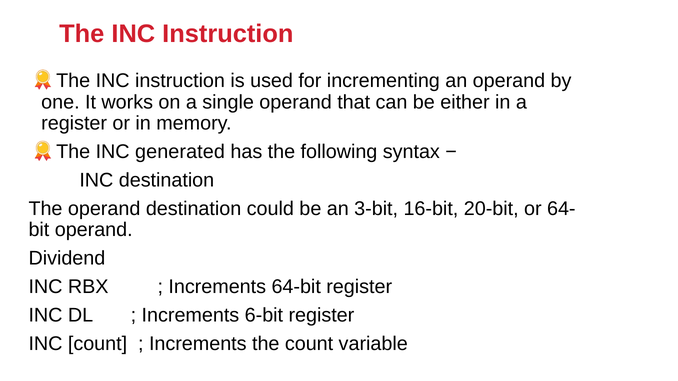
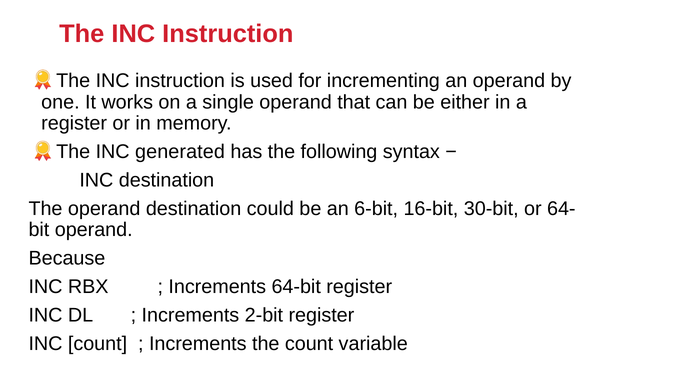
3-bit: 3-bit -> 6-bit
20-bit: 20-bit -> 30-bit
Dividend: Dividend -> Because
6-bit: 6-bit -> 2-bit
